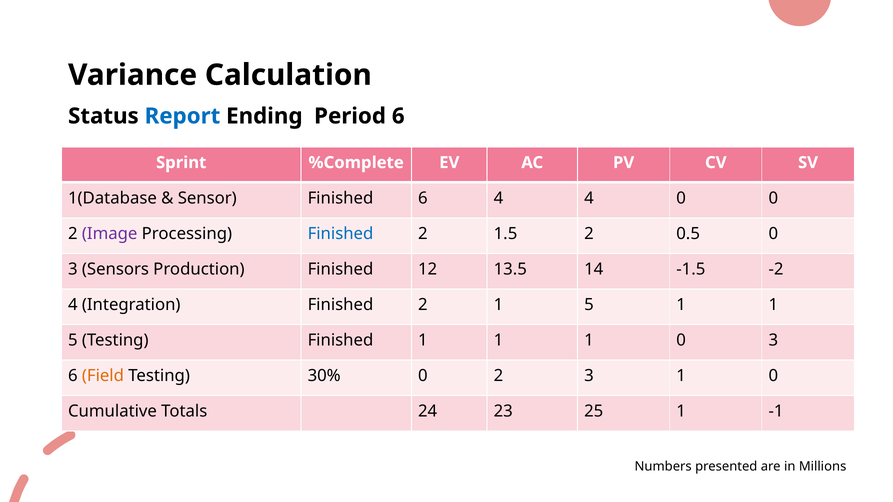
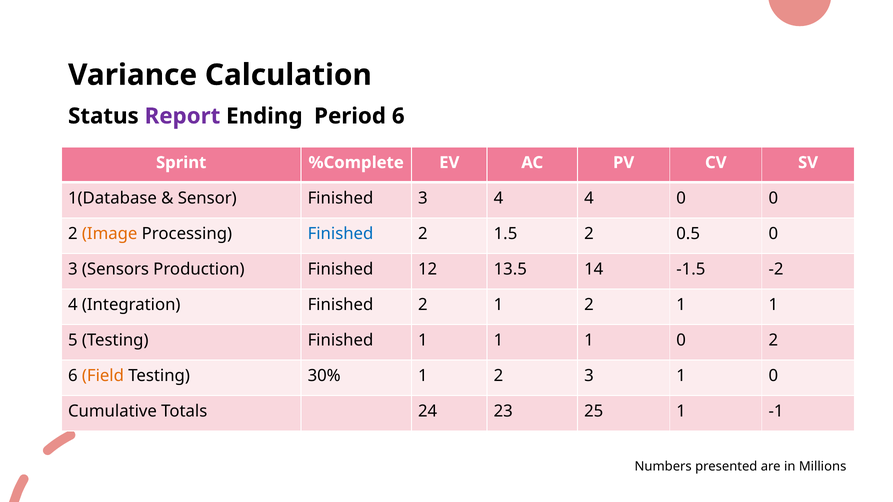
Report colour: blue -> purple
Finished 6: 6 -> 3
Image colour: purple -> orange
2 1 5: 5 -> 2
1 0 3: 3 -> 2
30% 0: 0 -> 1
